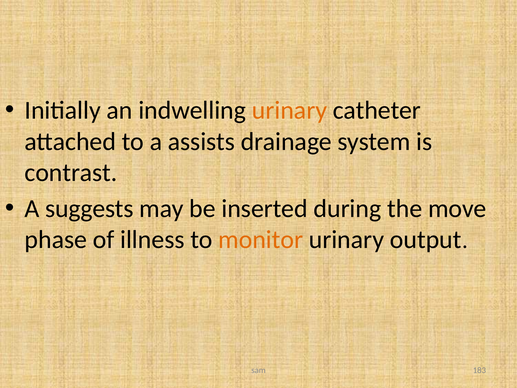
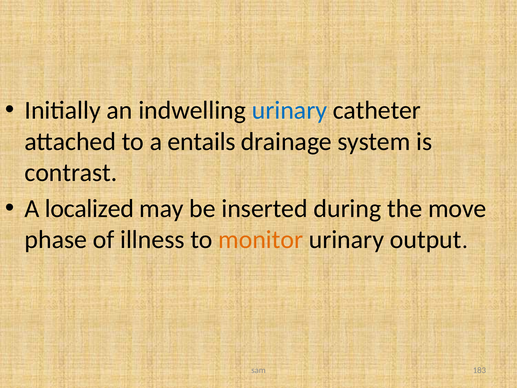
urinary at (289, 110) colour: orange -> blue
assists: assists -> entails
suggests: suggests -> localized
